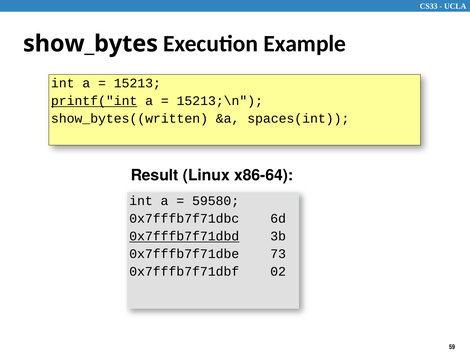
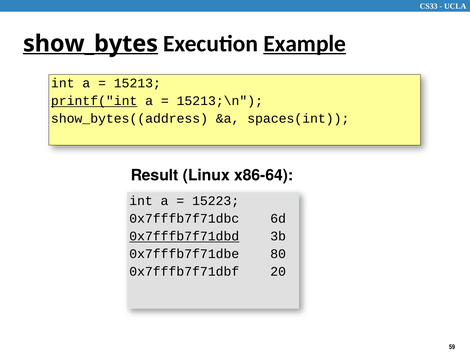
show_bytes underline: none -> present
Example underline: none -> present
show_bytes((written: show_bytes((written -> show_bytes((address
59580: 59580 -> 15223
73: 73 -> 80
02: 02 -> 20
